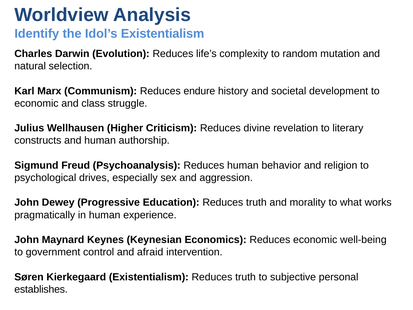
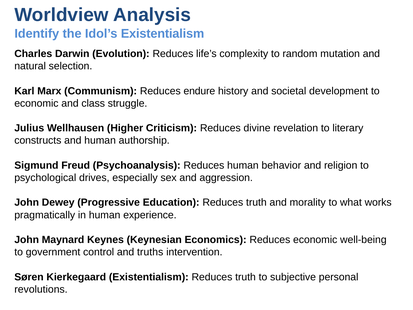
afraid: afraid -> truths
establishes: establishes -> revolutions
